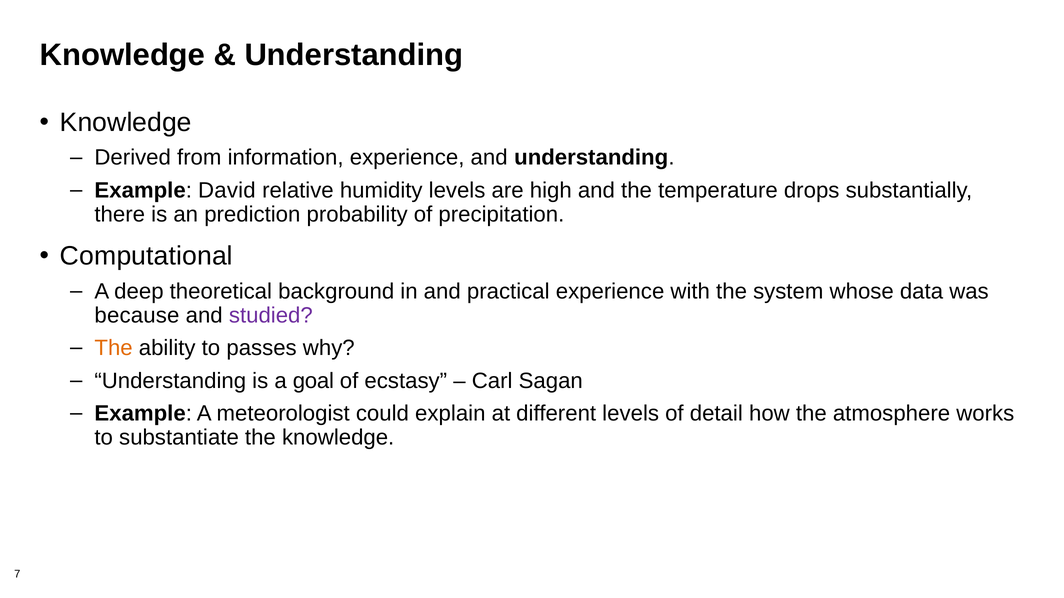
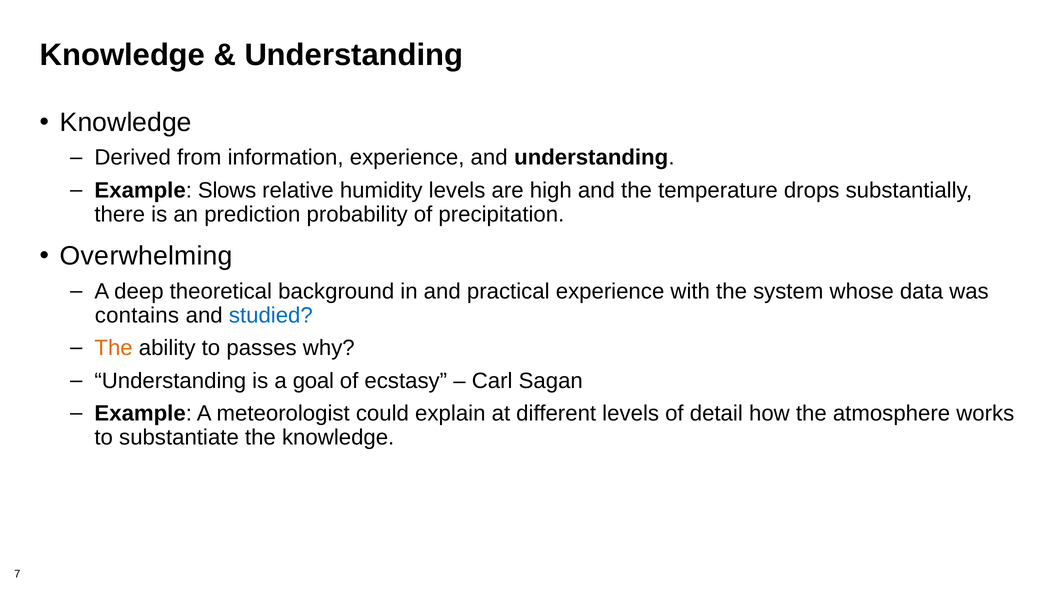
David: David -> Slows
Computational: Computational -> Overwhelming
because: because -> contains
studied colour: purple -> blue
